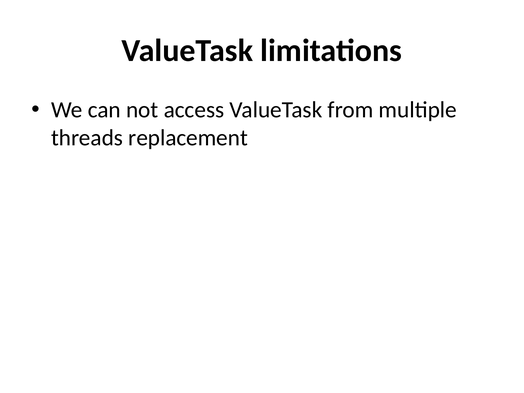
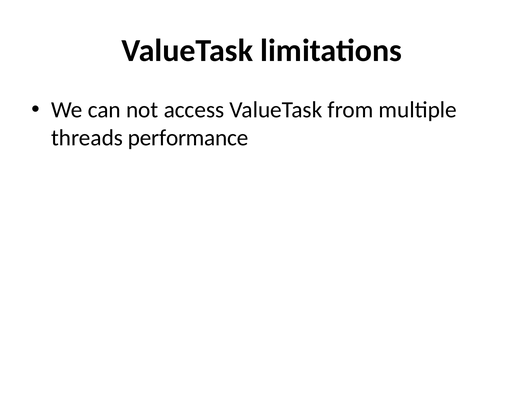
replacement: replacement -> performance
